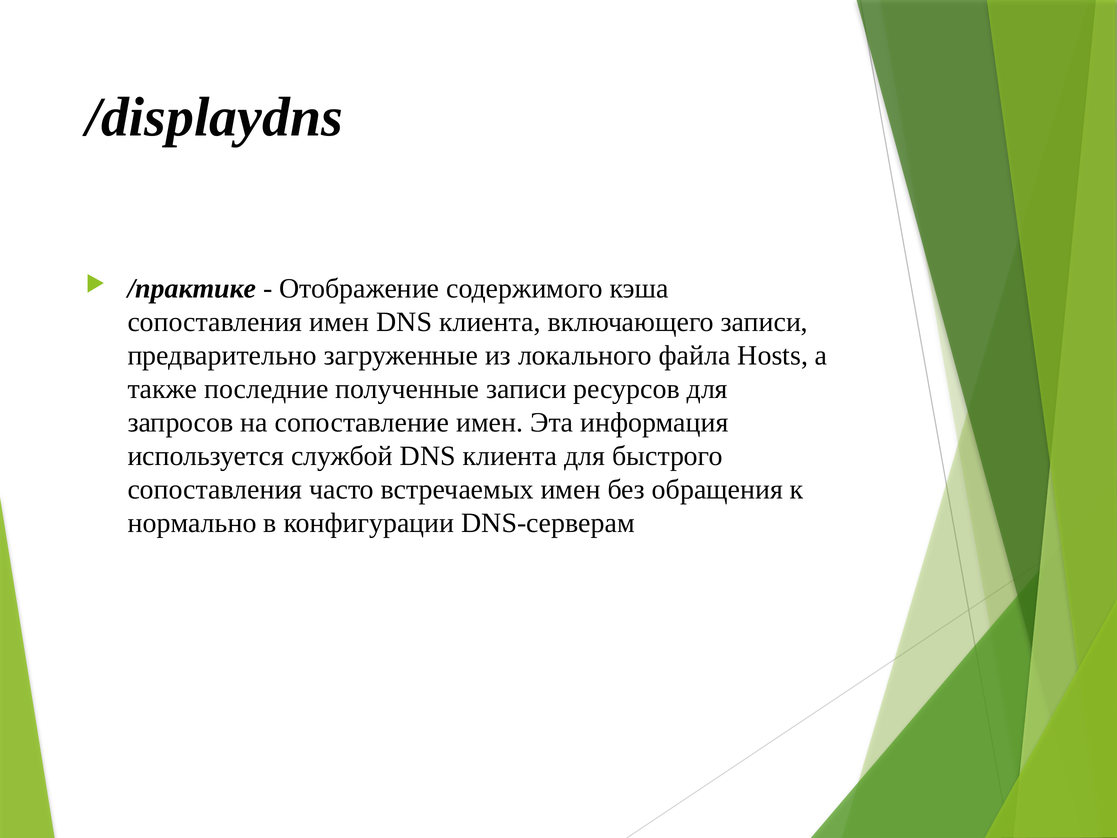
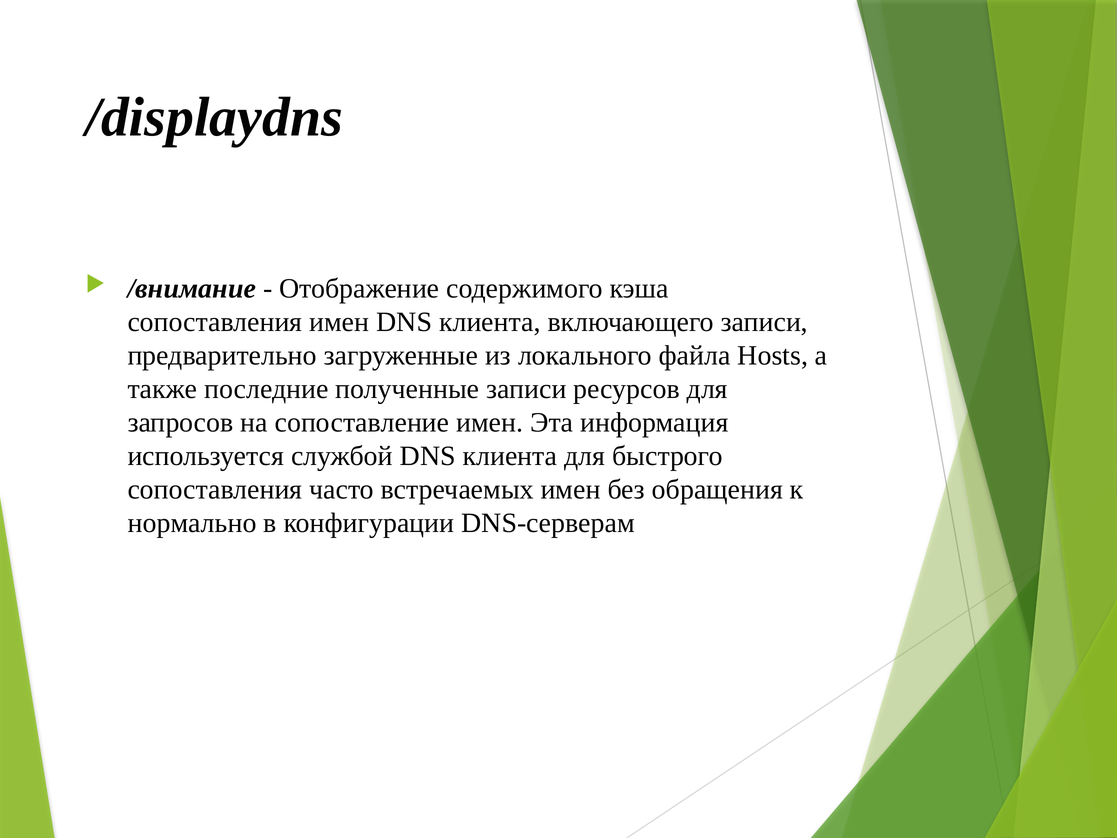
/практике: /практике -> /внимание
